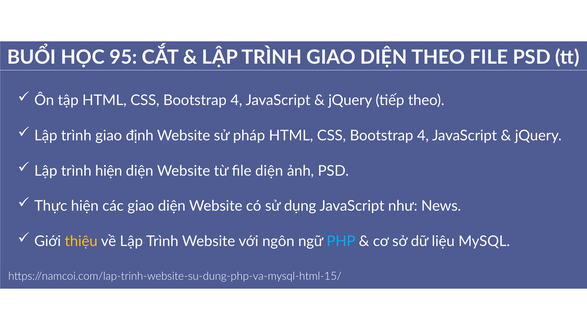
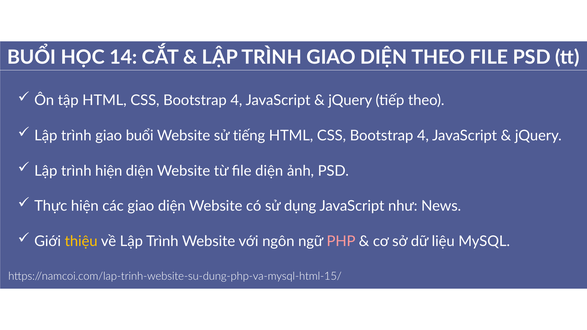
95: 95 -> 14
giao định: định -> buổi
pháp: pháp -> tiếng
PHP colour: light blue -> pink
